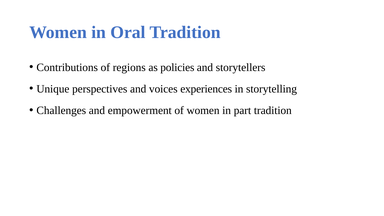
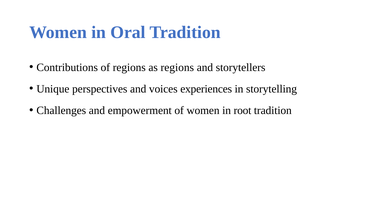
as policies: policies -> regions
part: part -> root
